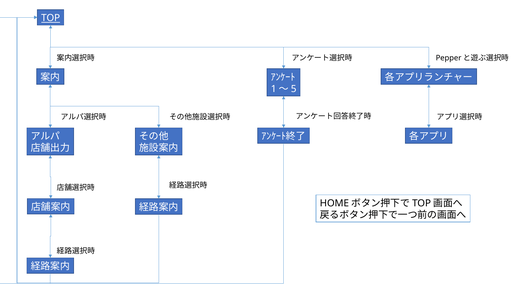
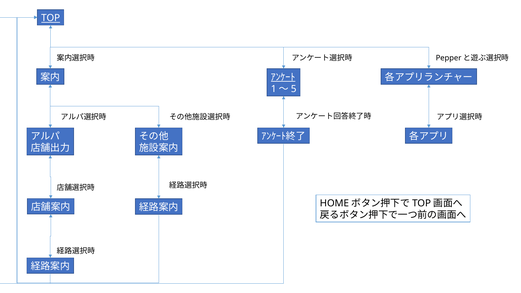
ｱﾝｹｰﾄ underline: none -> present
